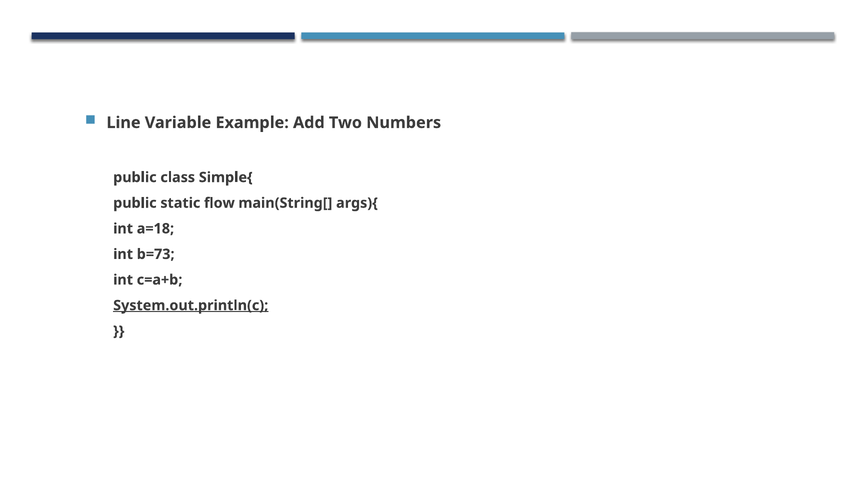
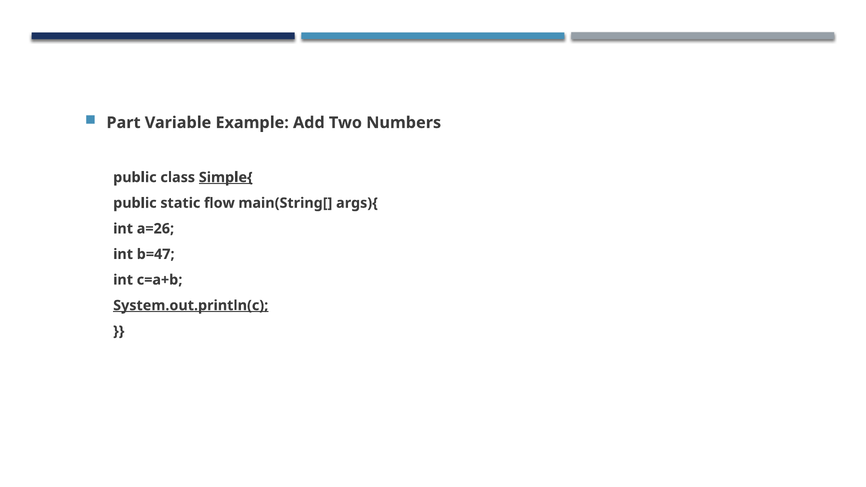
Line: Line -> Part
Simple{ underline: none -> present
a=18: a=18 -> a=26
b=73: b=73 -> b=47
